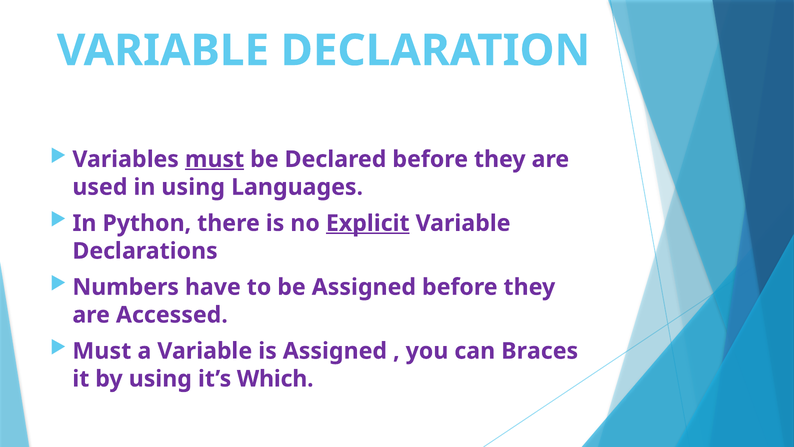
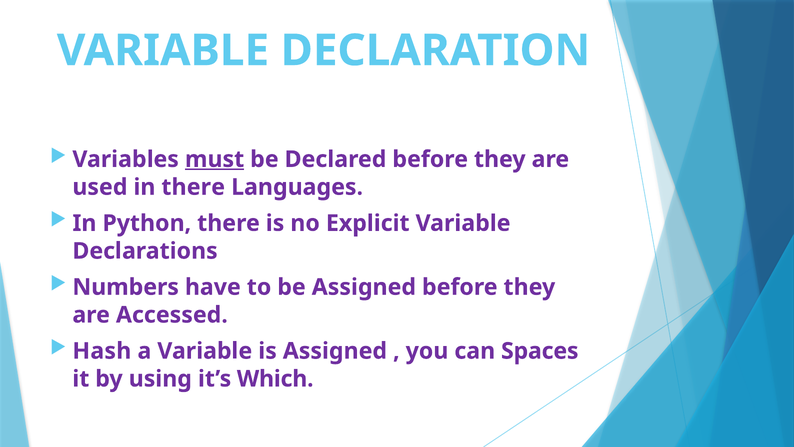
in using: using -> there
Explicit underline: present -> none
Must at (102, 351): Must -> Hash
Braces: Braces -> Spaces
